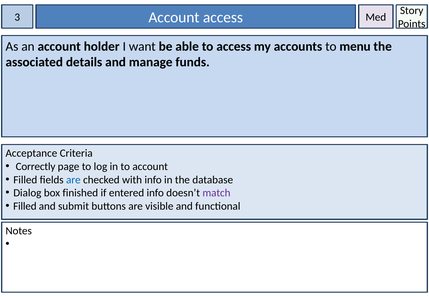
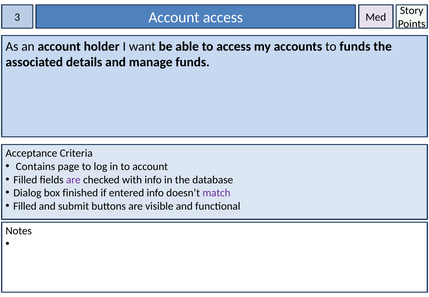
to menu: menu -> funds
Correctly: Correctly -> Contains
are at (73, 180) colour: blue -> purple
